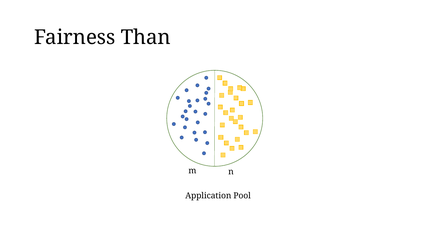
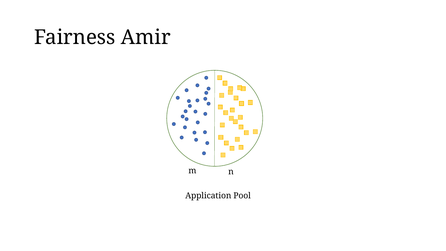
Than: Than -> Amir
